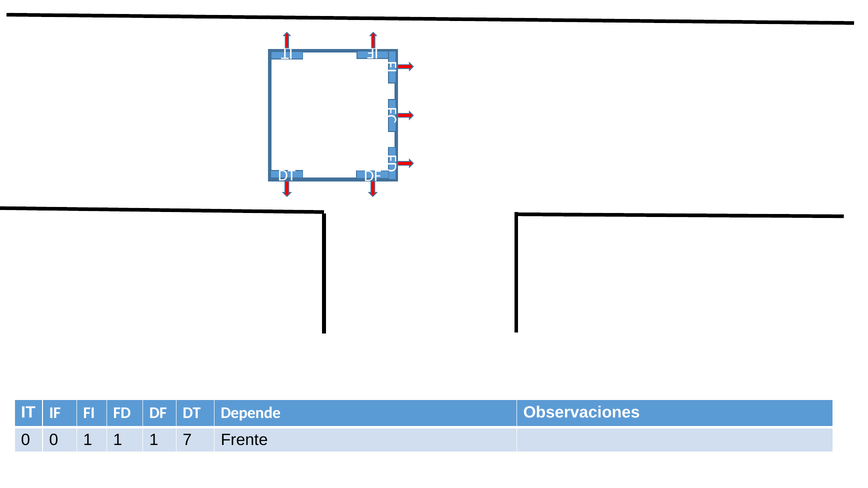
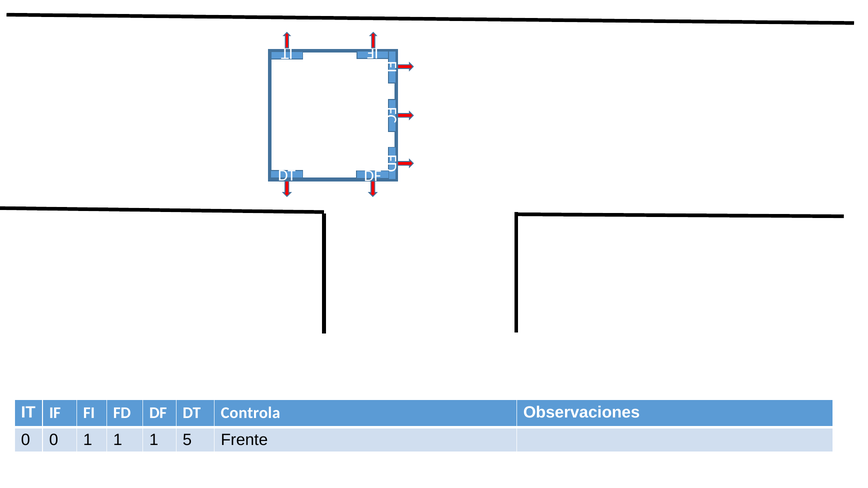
Depende: Depende -> Controla
7: 7 -> 5
